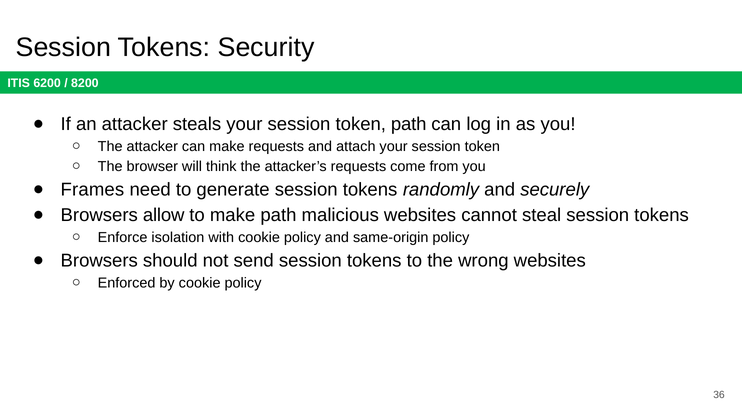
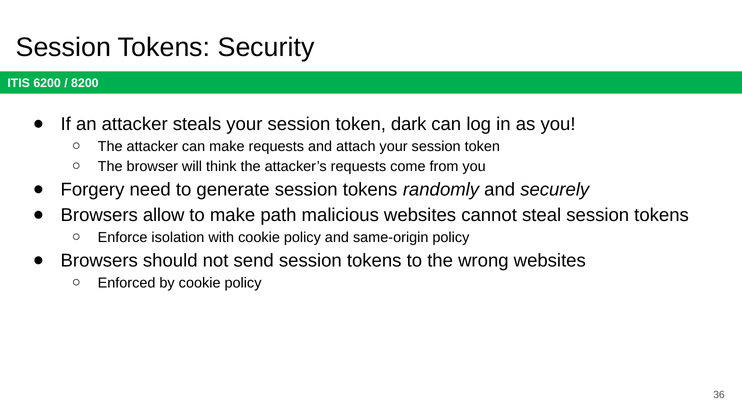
token path: path -> dark
Frames: Frames -> Forgery
